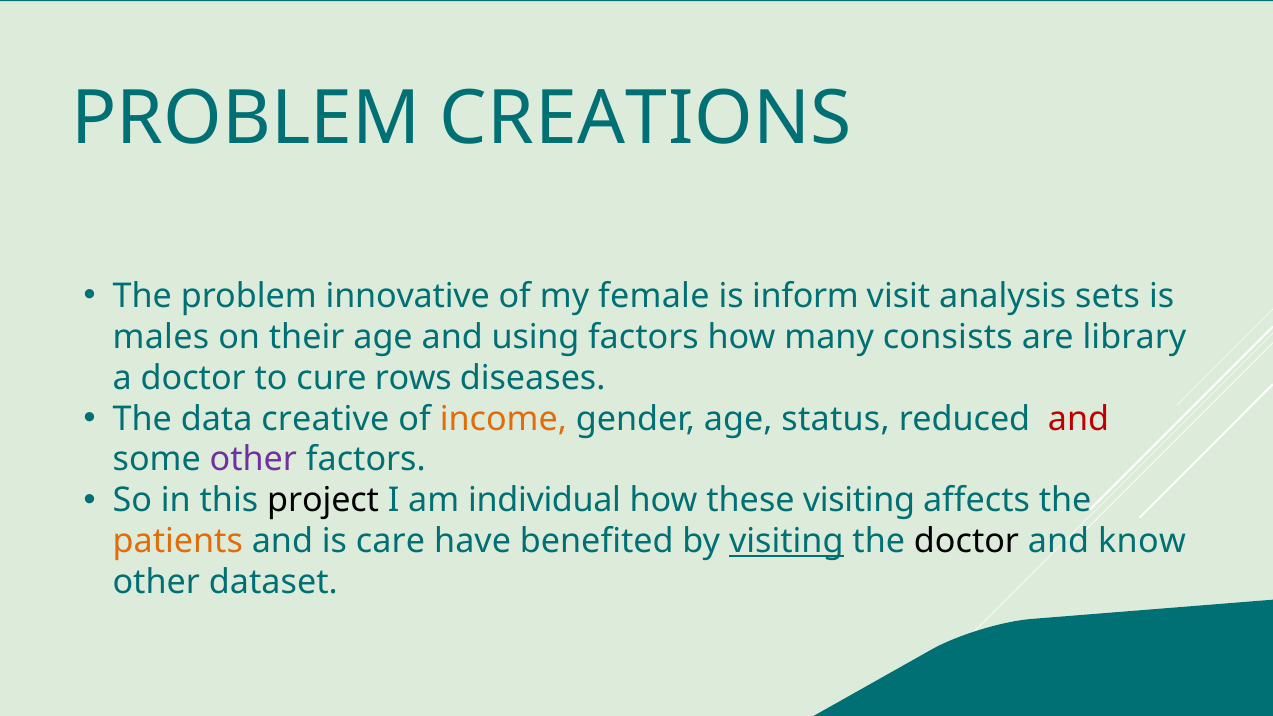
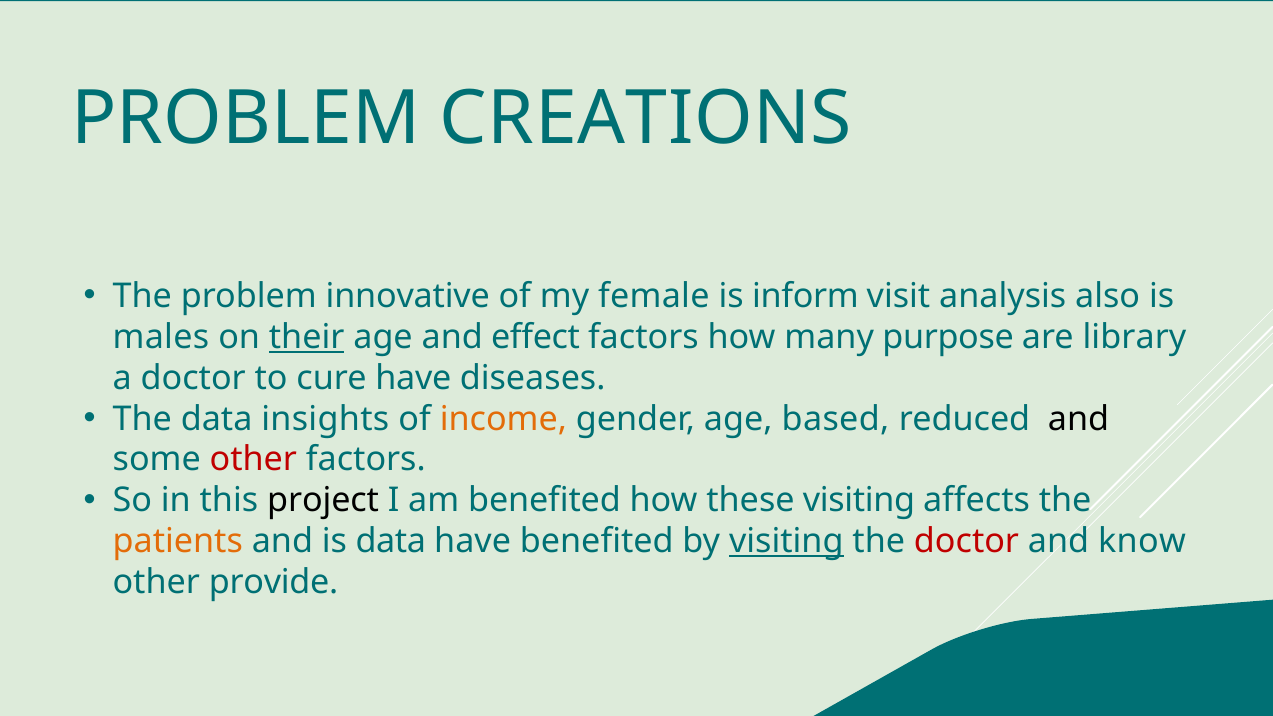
sets: sets -> also
their underline: none -> present
using: using -> effect
consists: consists -> purpose
cure rows: rows -> have
creative: creative -> insights
status: status -> based
and at (1079, 419) colour: red -> black
other at (253, 460) colour: purple -> red
am individual: individual -> benefited
is care: care -> data
doctor at (967, 542) colour: black -> red
dataset: dataset -> provide
